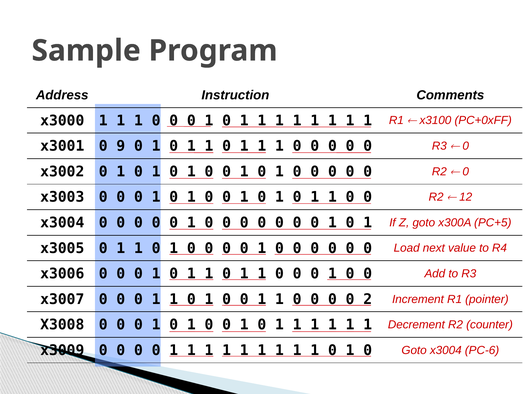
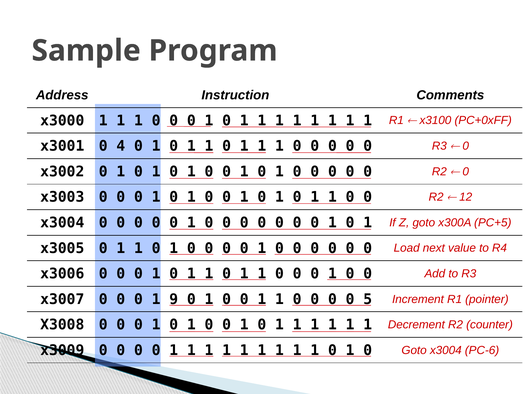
9: 9 -> 4
1 at (174, 300): 1 -> 9
2: 2 -> 5
